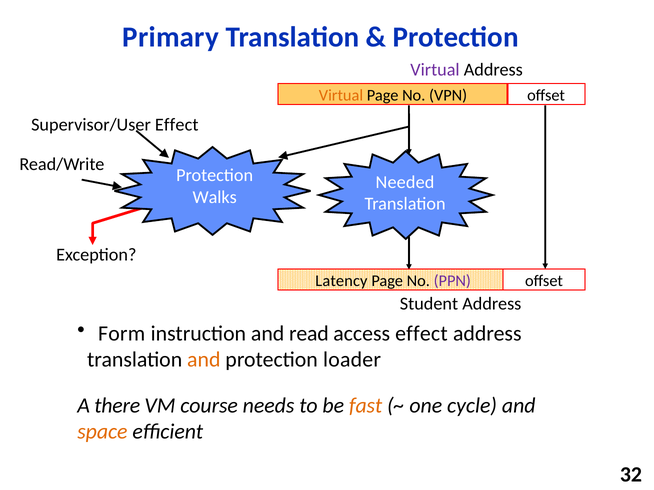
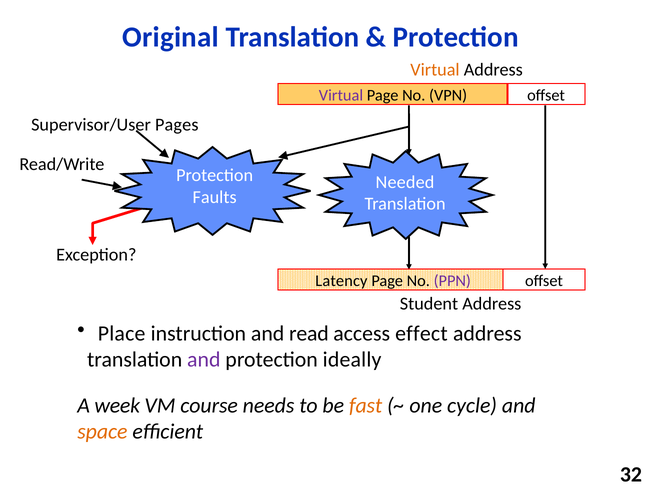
Primary: Primary -> Original
Virtual at (435, 70) colour: purple -> orange
Virtual at (341, 95) colour: orange -> purple
Supervisor/User Effect: Effect -> Pages
Walks: Walks -> Faults
Form: Form -> Place
and at (204, 360) colour: orange -> purple
loader: loader -> ideally
there: there -> week
